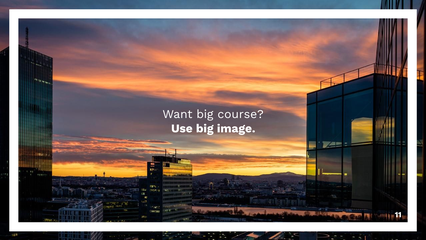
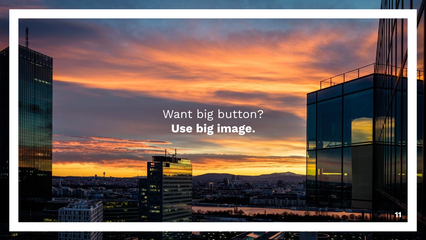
course: course -> button
